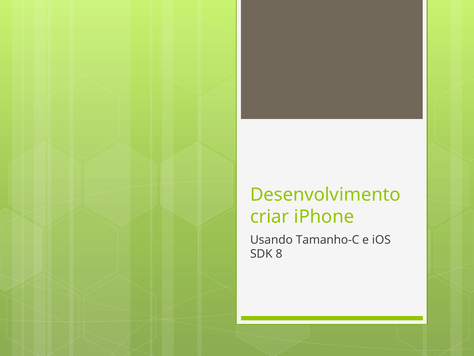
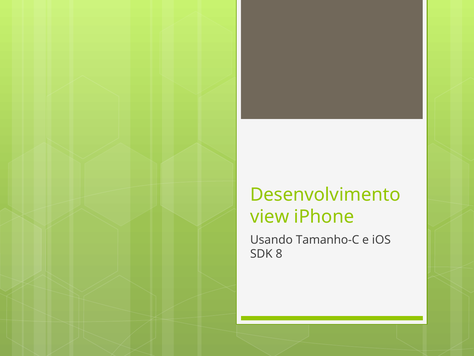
criar: criar -> view
